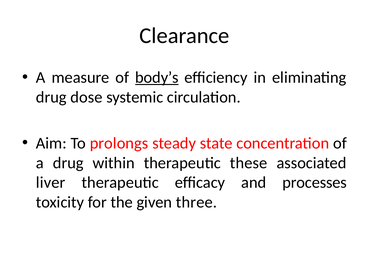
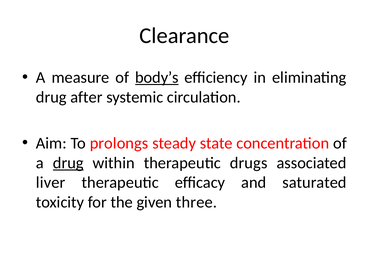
dose: dose -> after
drug at (68, 163) underline: none -> present
these: these -> drugs
processes: processes -> saturated
